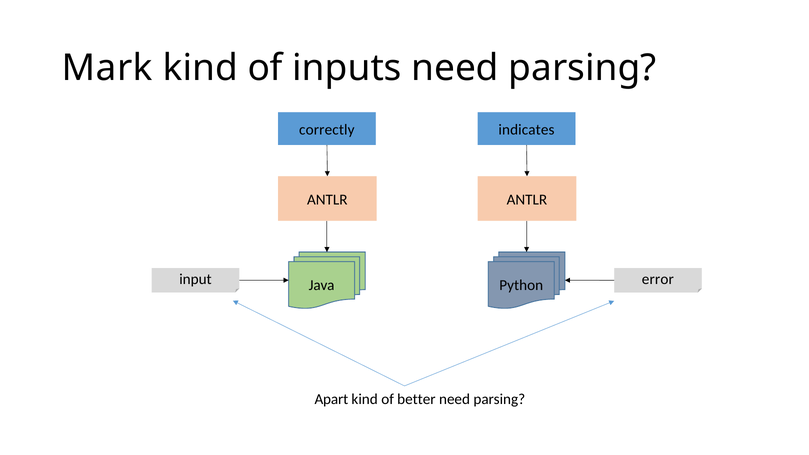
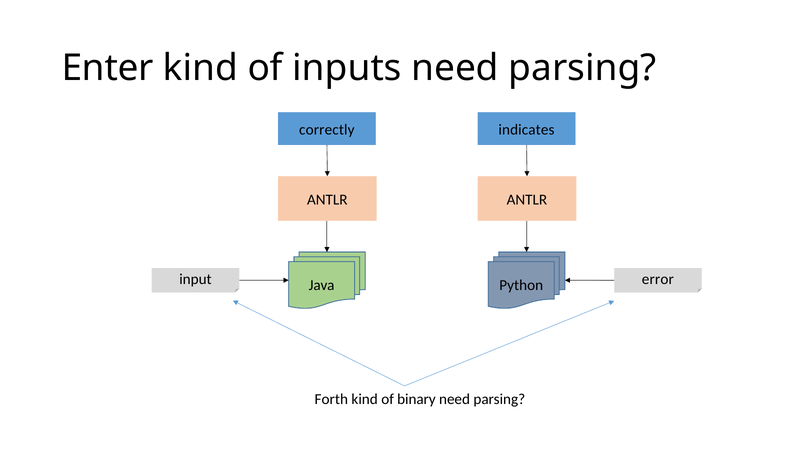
Mark: Mark -> Enter
Apart: Apart -> Forth
better: better -> binary
